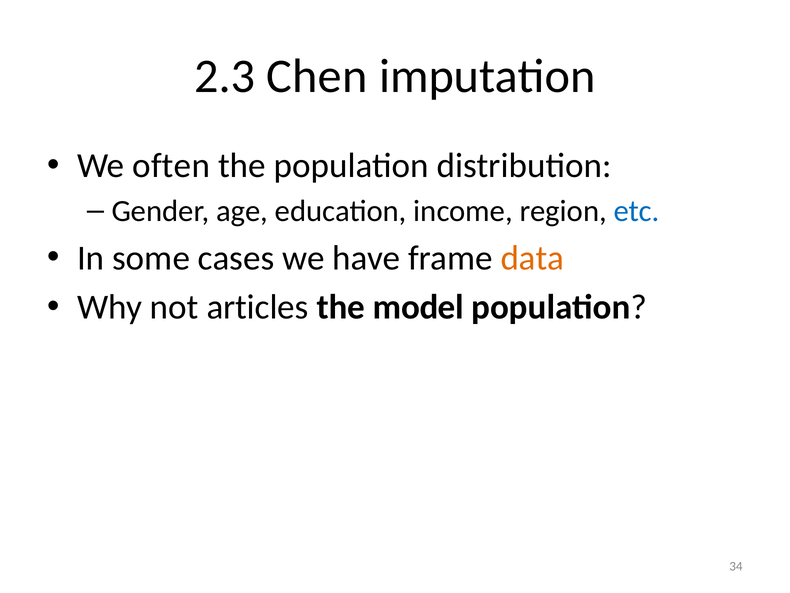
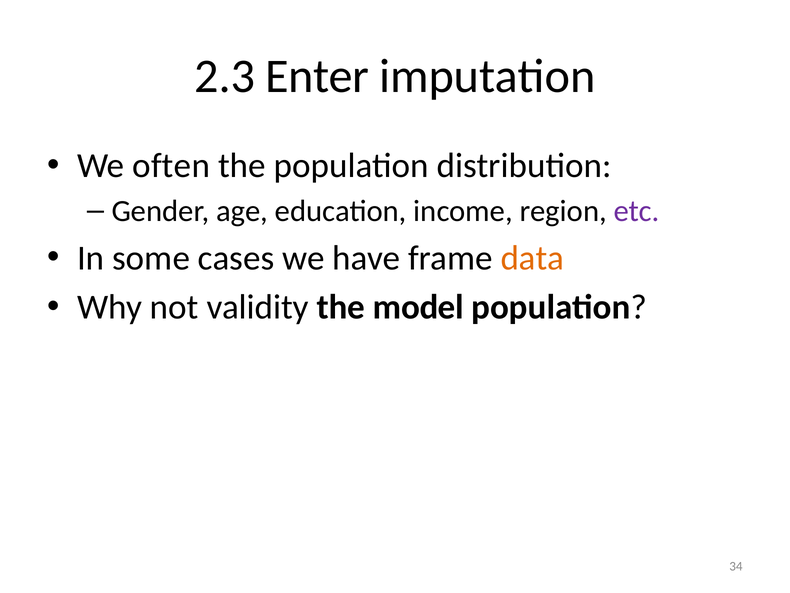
Chen: Chen -> Enter
etc colour: blue -> purple
articles: articles -> validity
